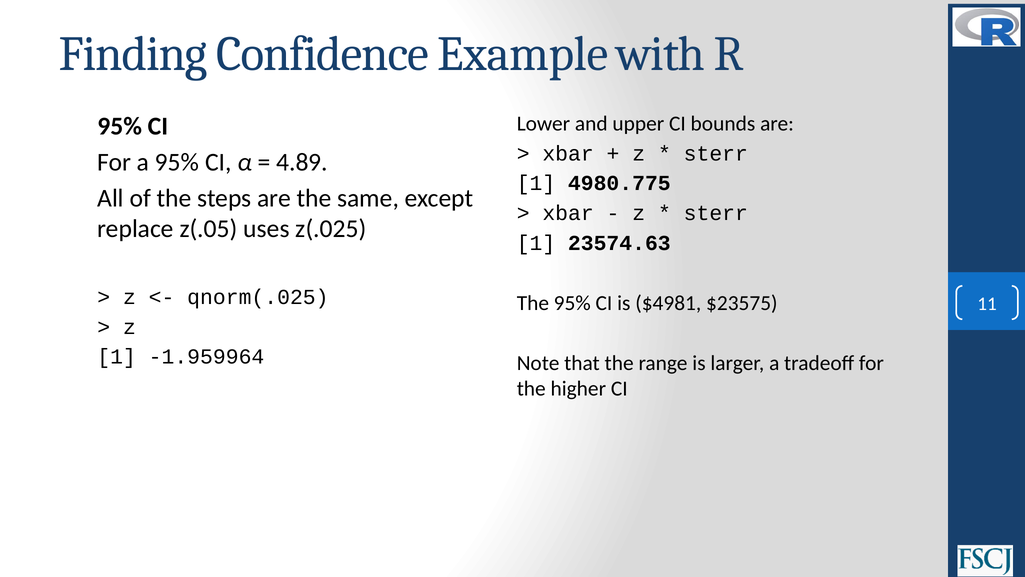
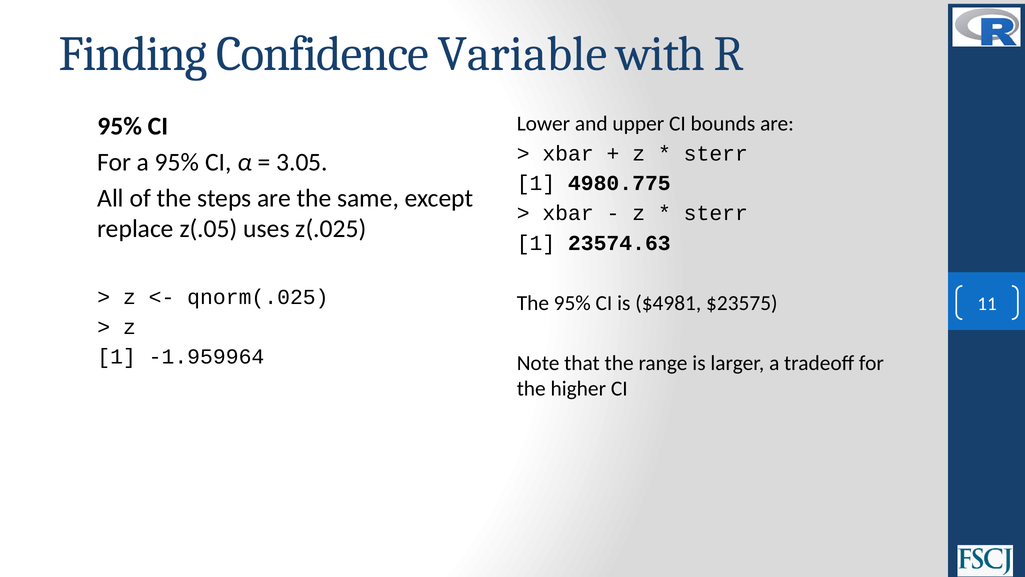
Example: Example -> Variable
4.89: 4.89 -> 3.05
